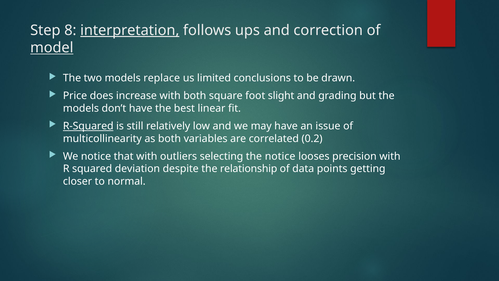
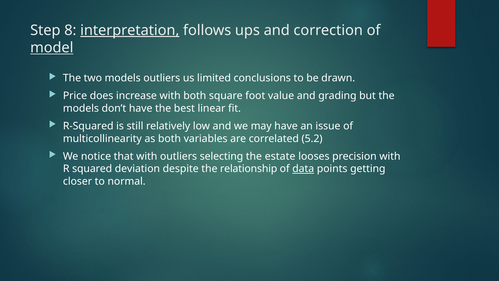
models replace: replace -> outliers
slight: slight -> value
R-Squared underline: present -> none
0.2: 0.2 -> 5.2
the notice: notice -> estate
data underline: none -> present
